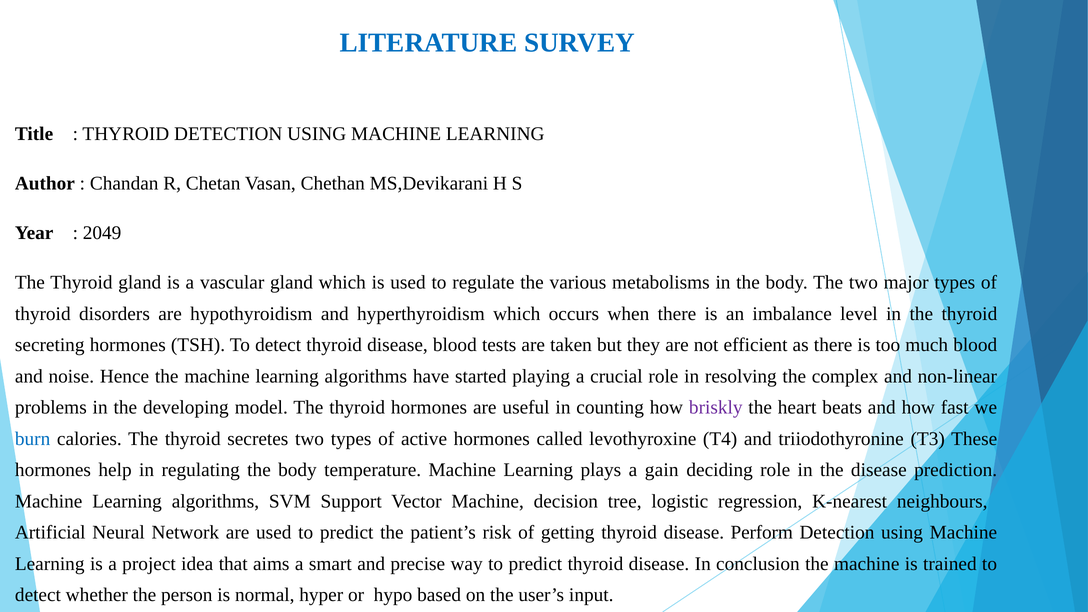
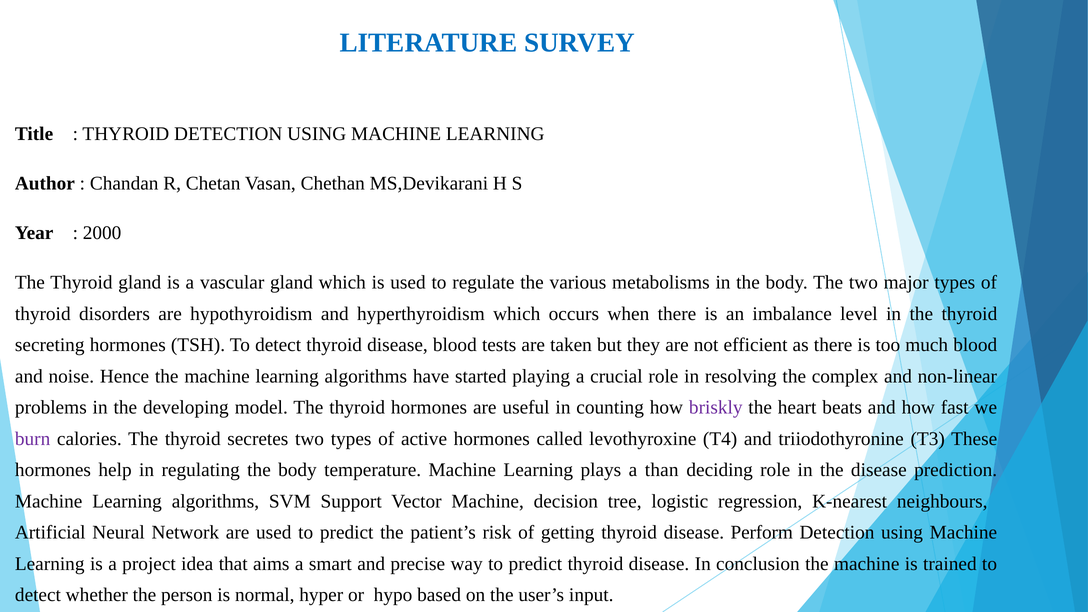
2049: 2049 -> 2000
burn colour: blue -> purple
gain: gain -> than
